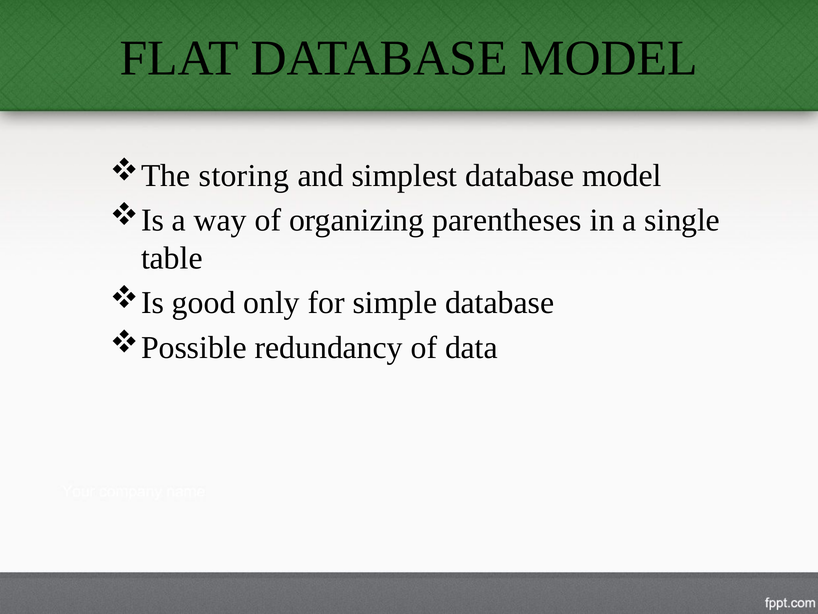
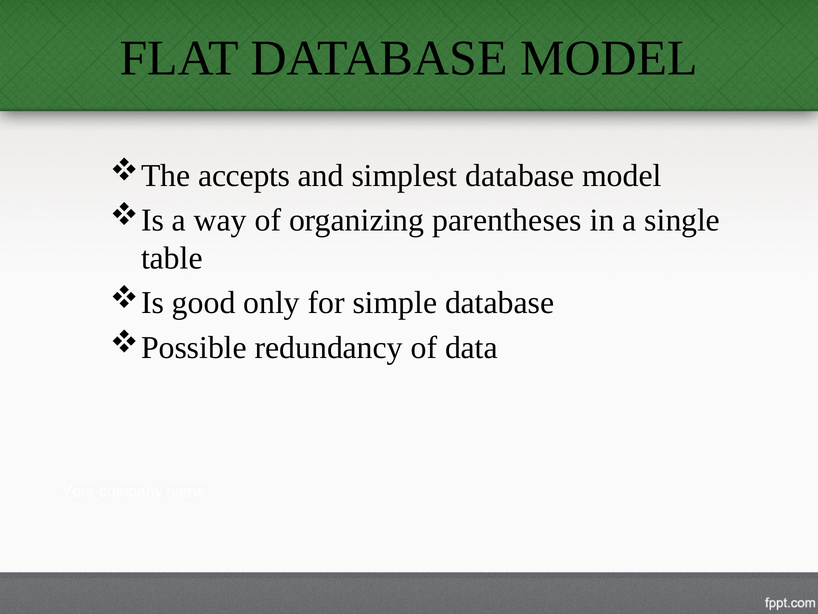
storing: storing -> accepts
